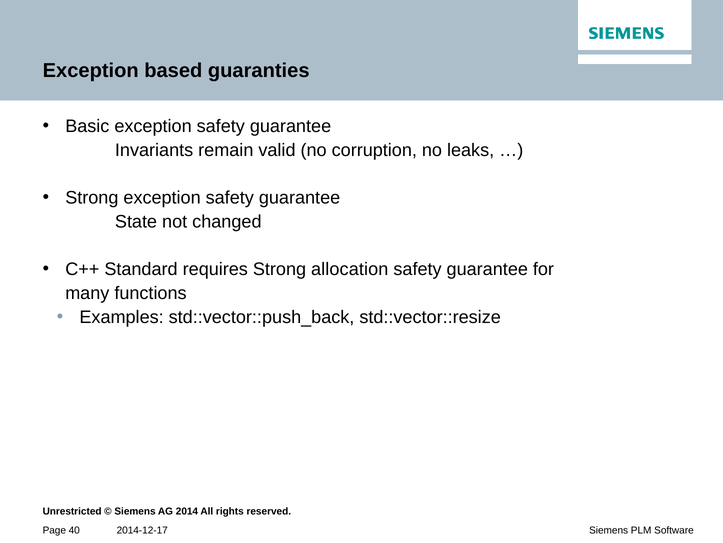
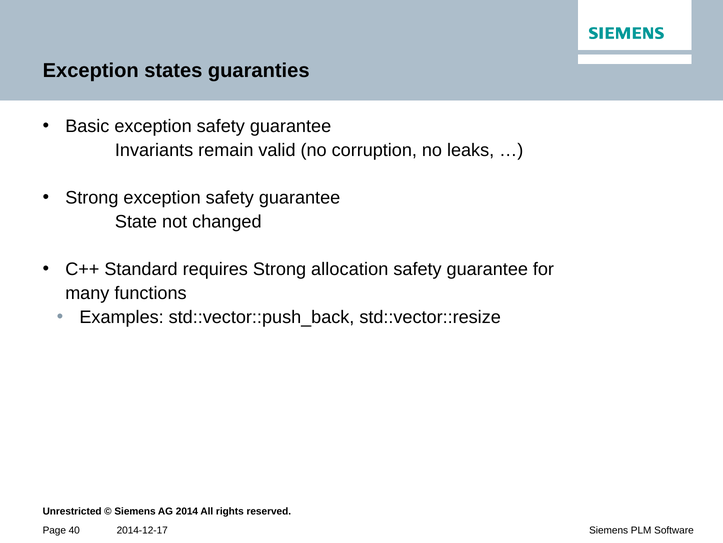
based: based -> states
